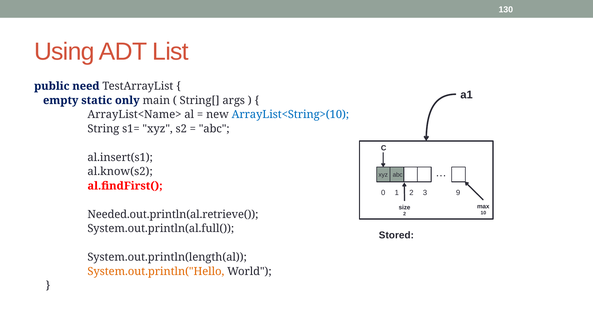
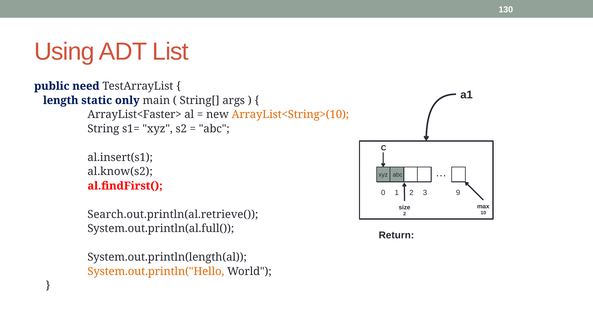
empty: empty -> length
ArrayList<Name>: ArrayList<Name> -> ArrayList<Faster>
ArrayList<String>(10 colour: blue -> orange
Needed.out.println(al.retrieve(: Needed.out.println(al.retrieve( -> Search.out.println(al.retrieve(
Stored: Stored -> Return
